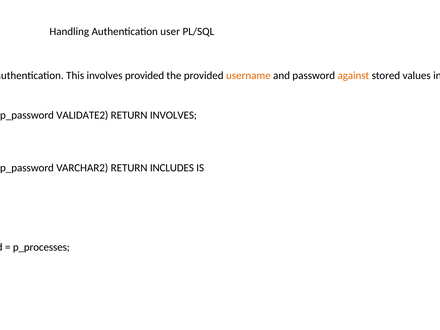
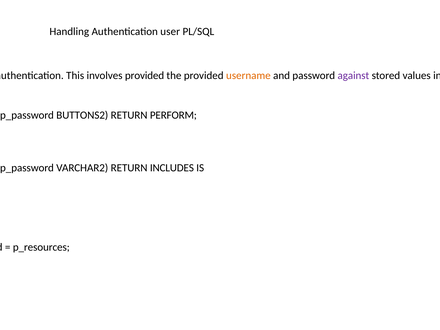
against colour: orange -> purple
VALIDATE2: VALIDATE2 -> BUTTONS2
RETURN INVOLVES: INVOLVES -> PERFORM
p_processes: p_processes -> p_resources
